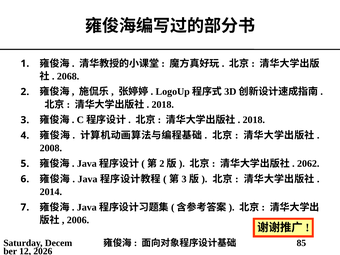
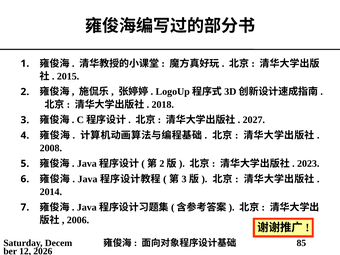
2068: 2068 -> 2015
2018 at (254, 120): 2018 -> 2027
2062: 2062 -> 2023
